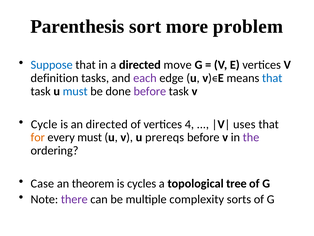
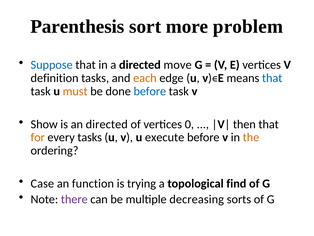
each colour: purple -> orange
must at (75, 91) colour: blue -> orange
before at (150, 91) colour: purple -> blue
Cycle: Cycle -> Show
4: 4 -> 0
uses: uses -> then
every must: must -> tasks
prereqs: prereqs -> execute
the colour: purple -> orange
theorem: theorem -> function
cycles: cycles -> trying
tree: tree -> find
complexity: complexity -> decreasing
